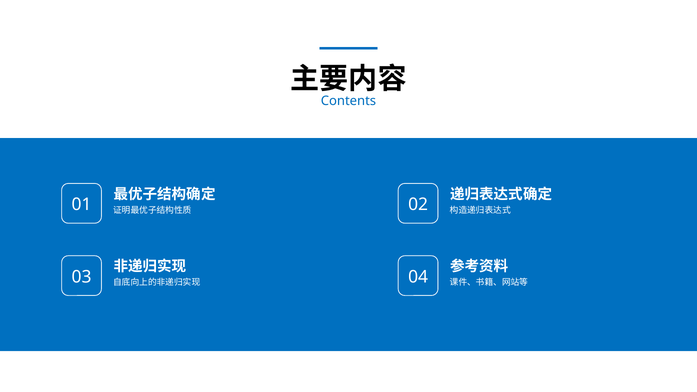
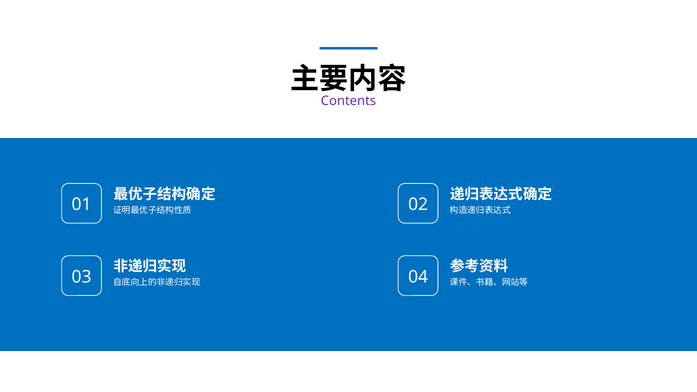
Contents colour: blue -> purple
